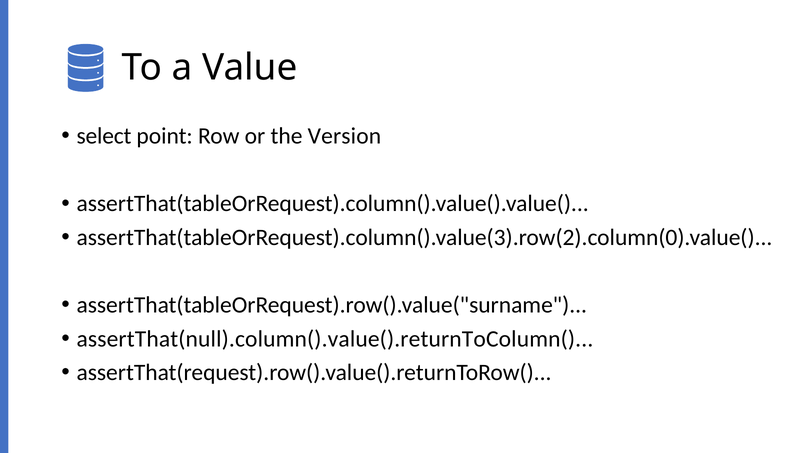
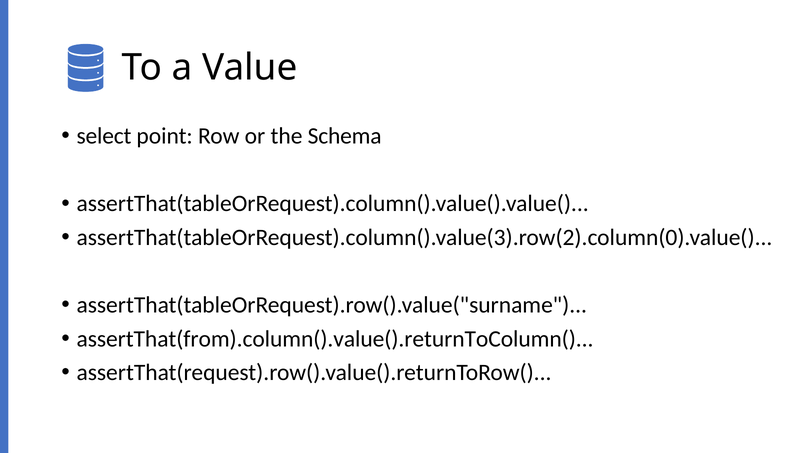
Version: Version -> Schema
assertThat(null).column().value().returnToColumn(: assertThat(null).column().value().returnToColumn( -> assertThat(from).column().value().returnToColumn(
